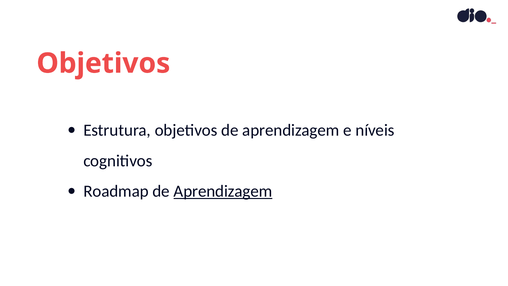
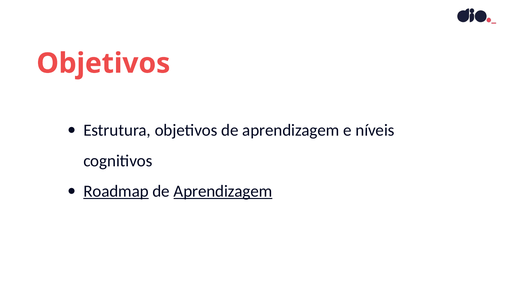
Roadmap underline: none -> present
